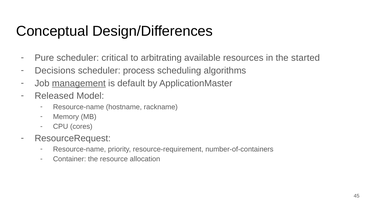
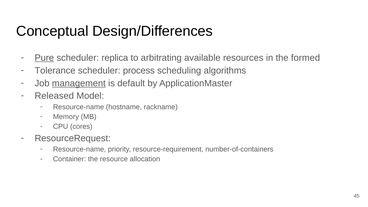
Pure underline: none -> present
critical: critical -> replica
started: started -> formed
Decisions: Decisions -> Tolerance
